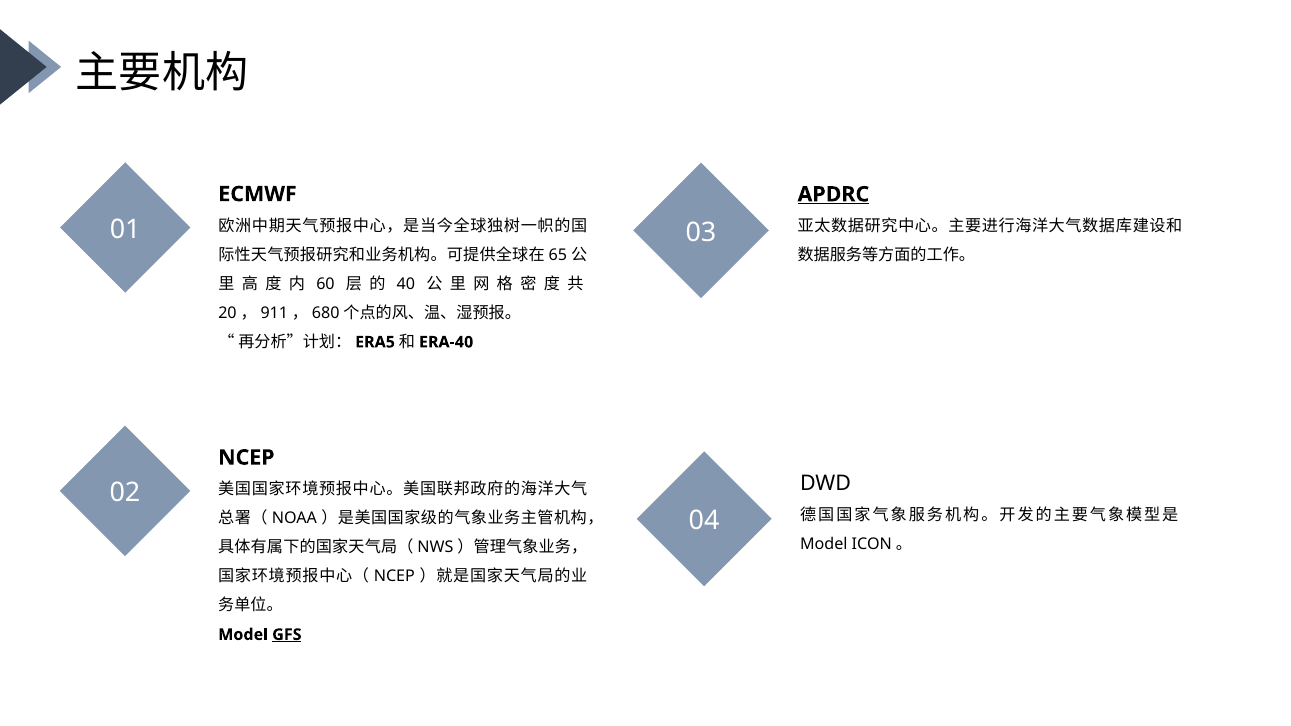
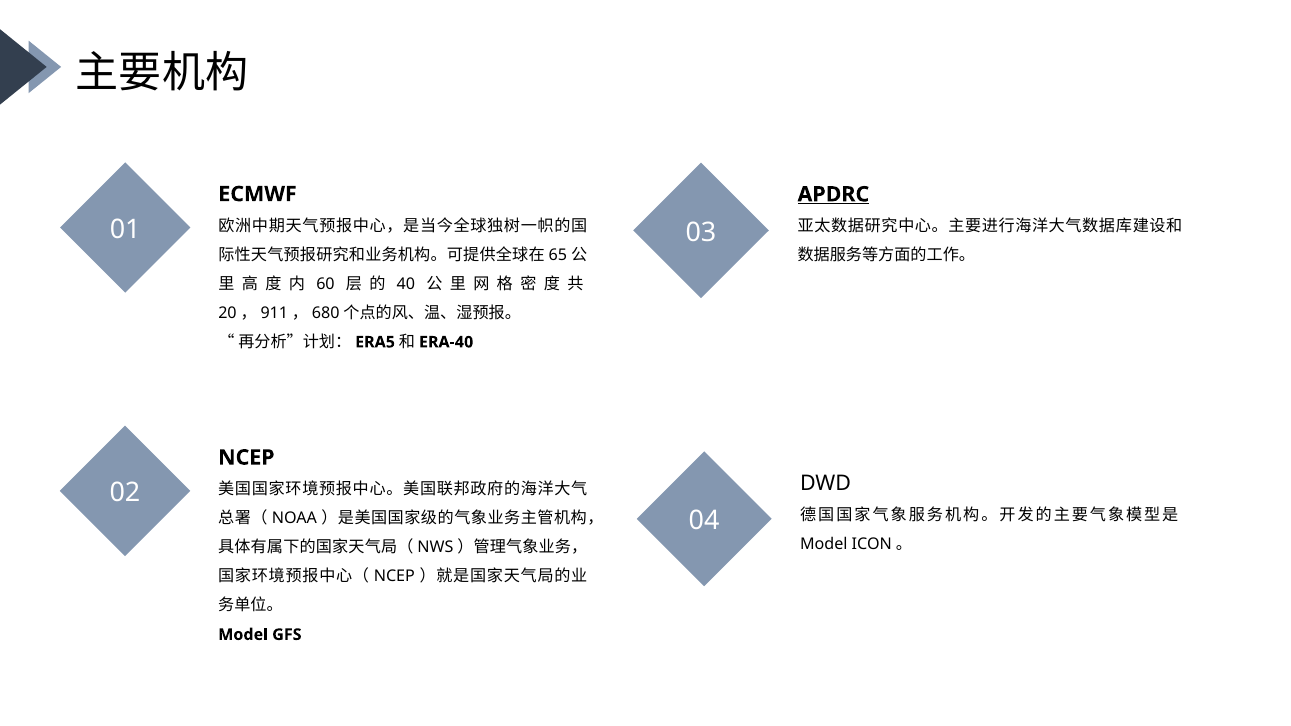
GFS underline: present -> none
